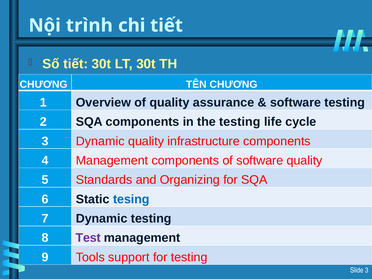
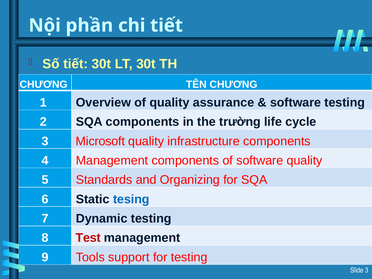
trình: trình -> phần
the testing: testing -> trường
3 Dynamic: Dynamic -> Microsoft
Test colour: purple -> red
